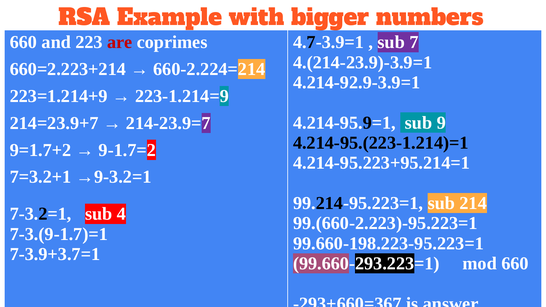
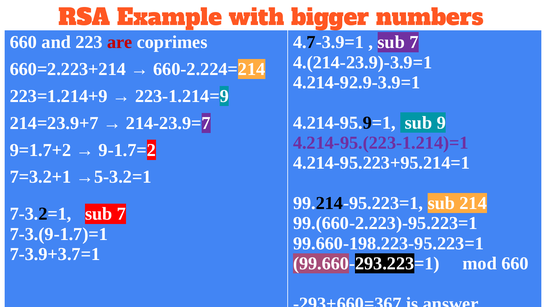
4.214-95.(223-1.214)=1 colour: black -> purple
→9-3.2=1: →9-3.2=1 -> →5-3.2=1
7-3.2=1 sub 4: 4 -> 7
